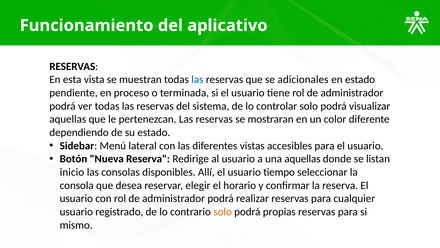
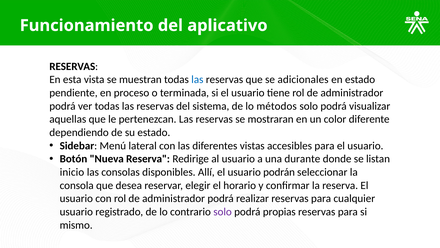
controlar: controlar -> métodos
una aquellas: aquellas -> durante
tiempo: tiempo -> podrán
solo at (223, 211) colour: orange -> purple
